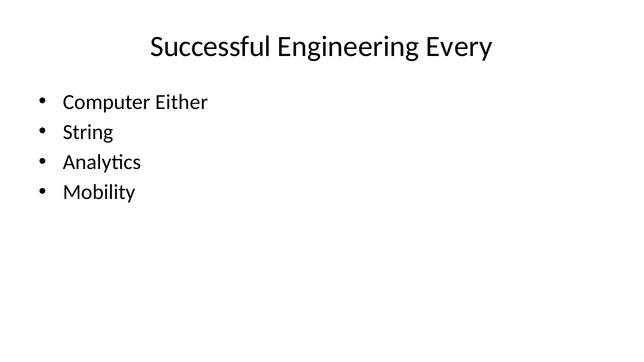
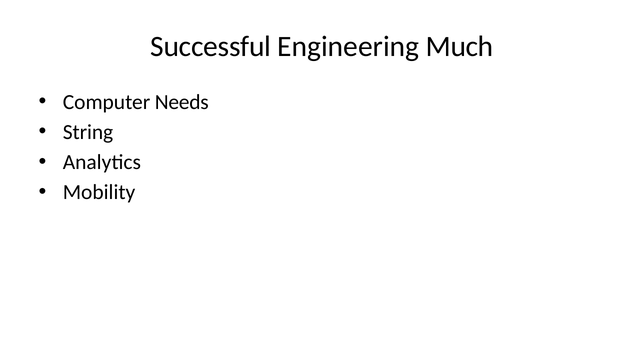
Every: Every -> Much
Either: Either -> Needs
